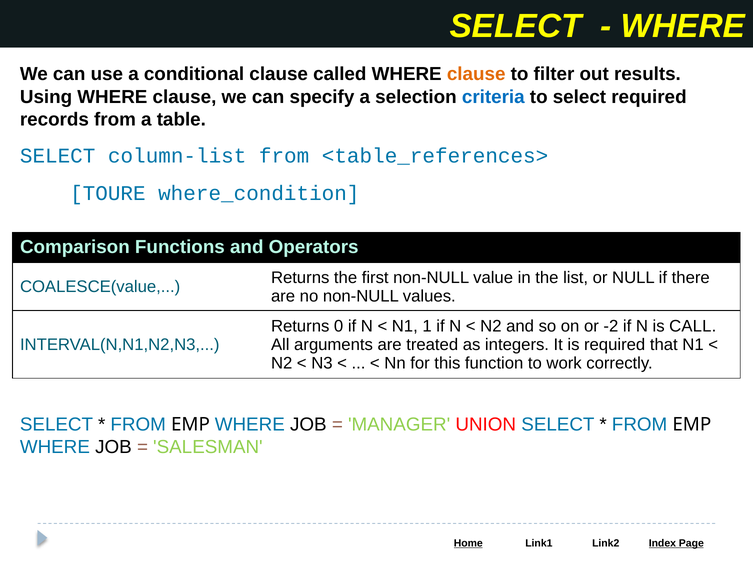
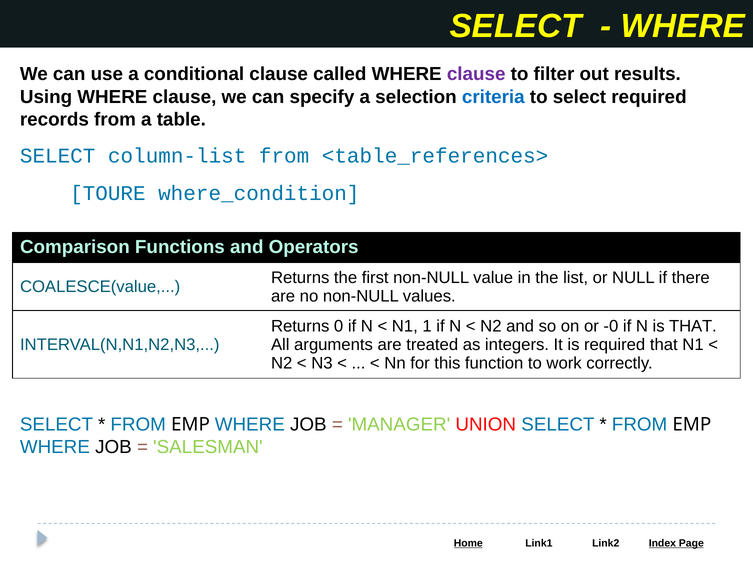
clause at (476, 74) colour: orange -> purple
-2: -2 -> -0
is CALL: CALL -> THAT
